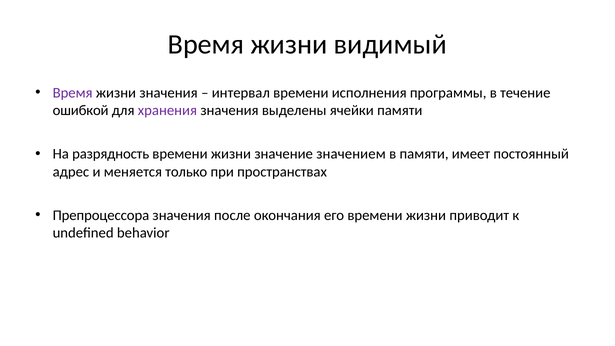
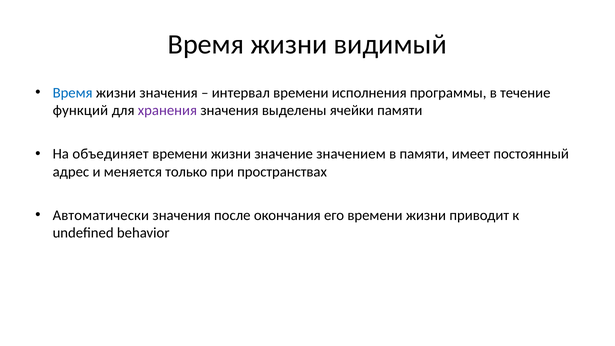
Время at (73, 93) colour: purple -> blue
ошибкой: ошибкой -> функций
разрядность: разрядность -> объединяет
Препроцессора: Препроцессора -> Автоматически
